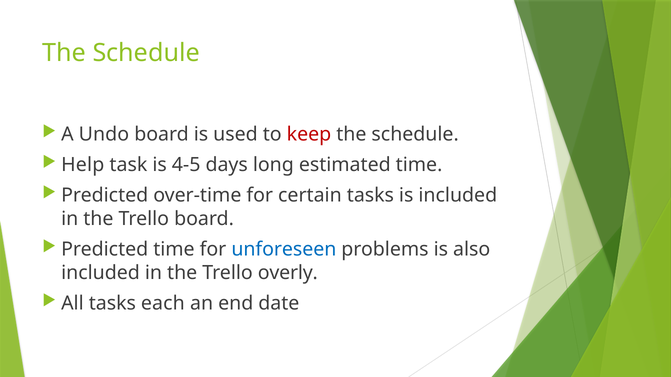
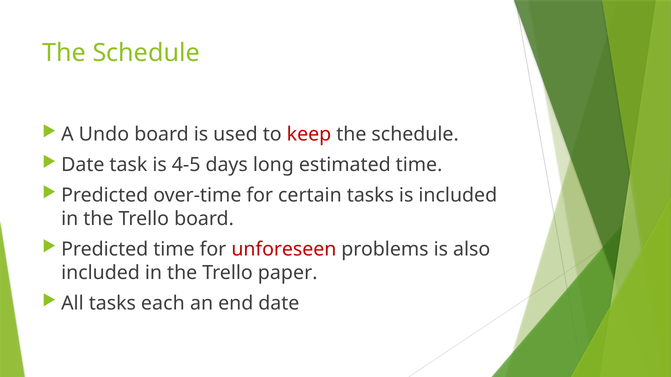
Help at (83, 165): Help -> Date
unforeseen colour: blue -> red
overly: overly -> paper
